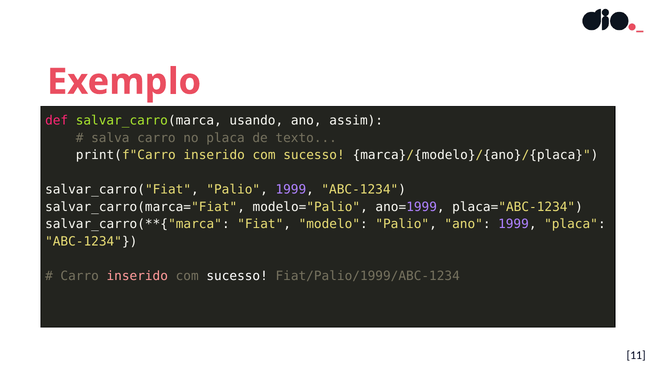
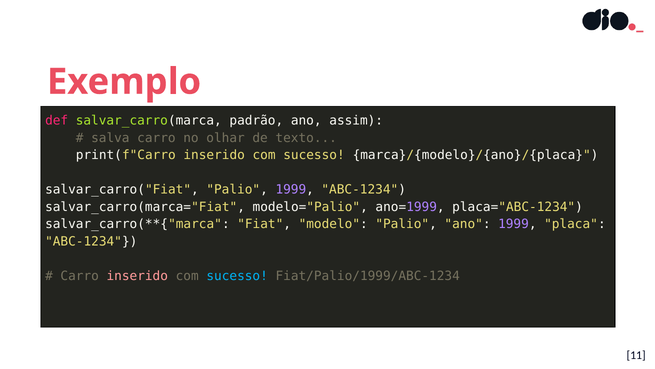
usando: usando -> padrão
no placa: placa -> olhar
sucesso at (237, 275) colour: white -> light blue
